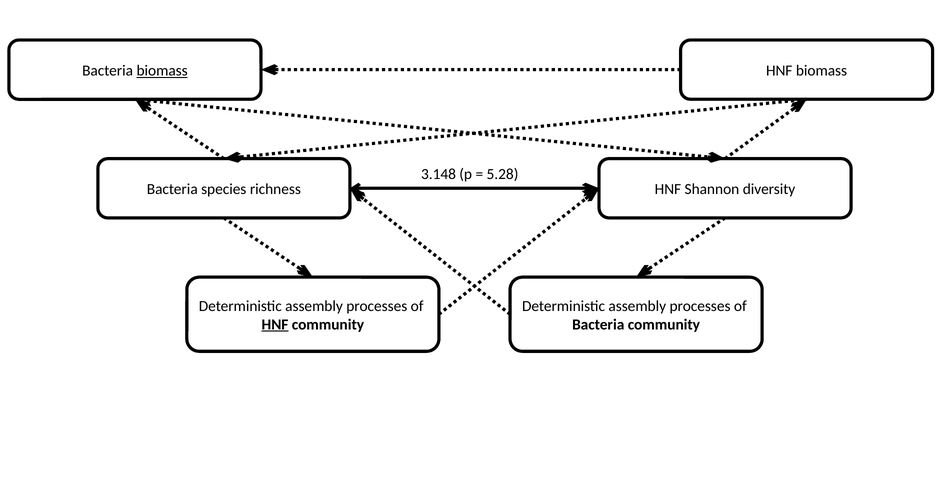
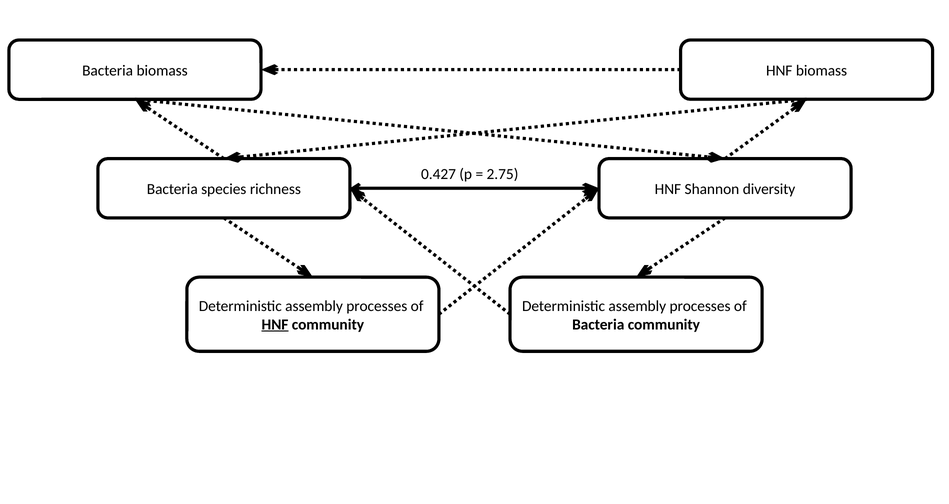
biomass at (162, 71) underline: present -> none
3.148: 3.148 -> 0.427
5.28: 5.28 -> 2.75
